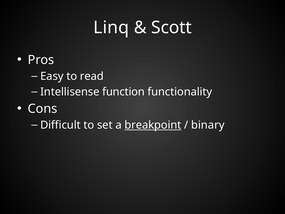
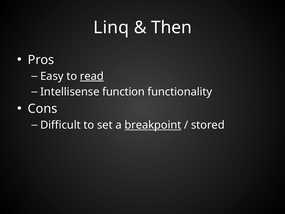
Scott: Scott -> Then
read underline: none -> present
binary: binary -> stored
